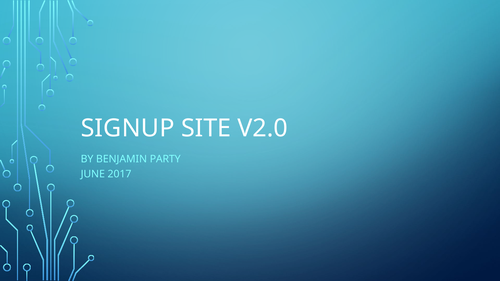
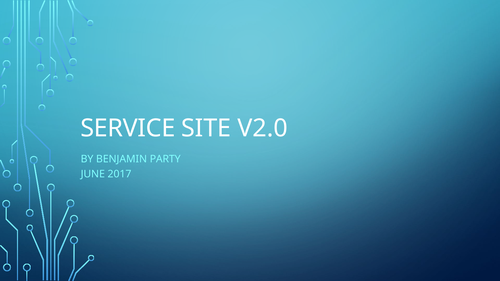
SIGNUP: SIGNUP -> SERVICE
